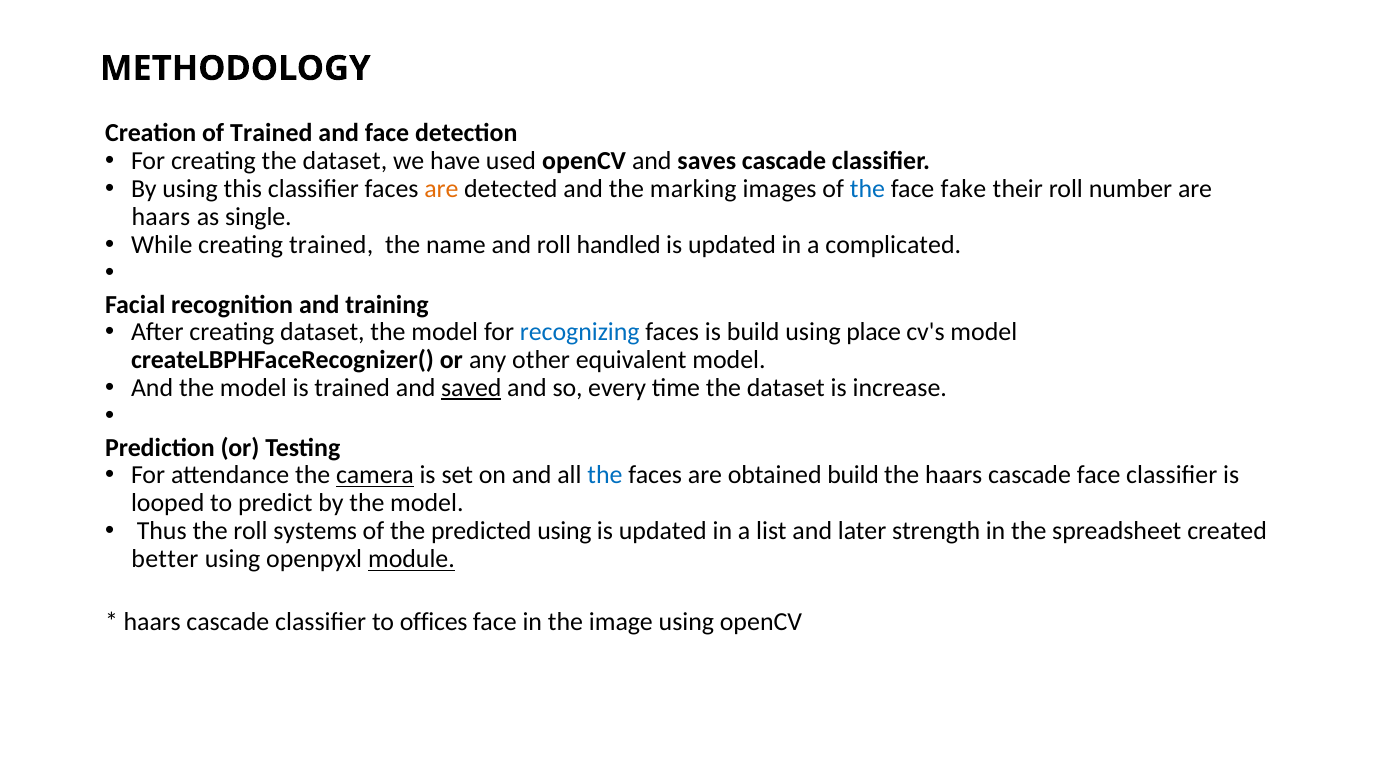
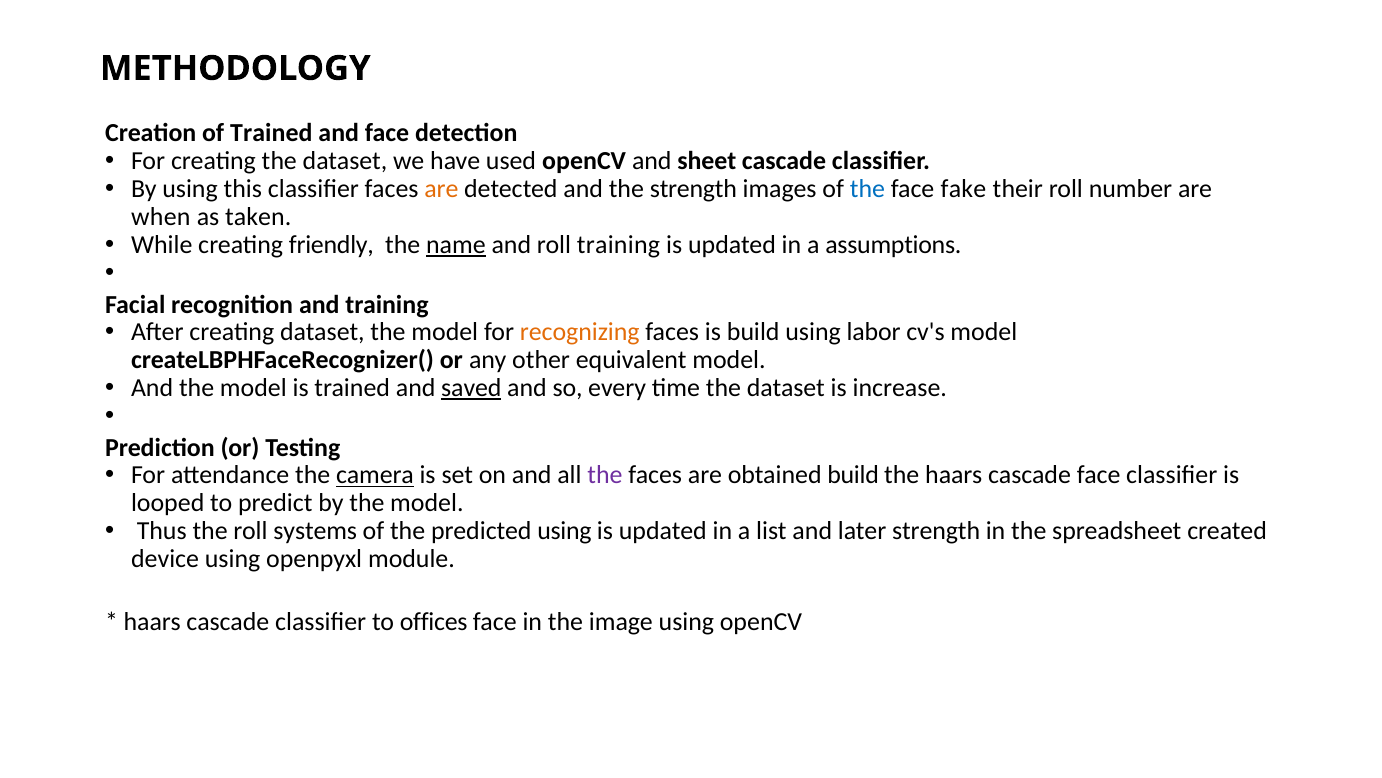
saves: saves -> sheet
the marking: marking -> strength
haars at (161, 217): haars -> when
single: single -> taken
creating trained: trained -> friendly
name underline: none -> present
roll handled: handled -> training
complicated: complicated -> assumptions
recognizing colour: blue -> orange
place: place -> labor
the at (605, 475) colour: blue -> purple
better: better -> device
module underline: present -> none
